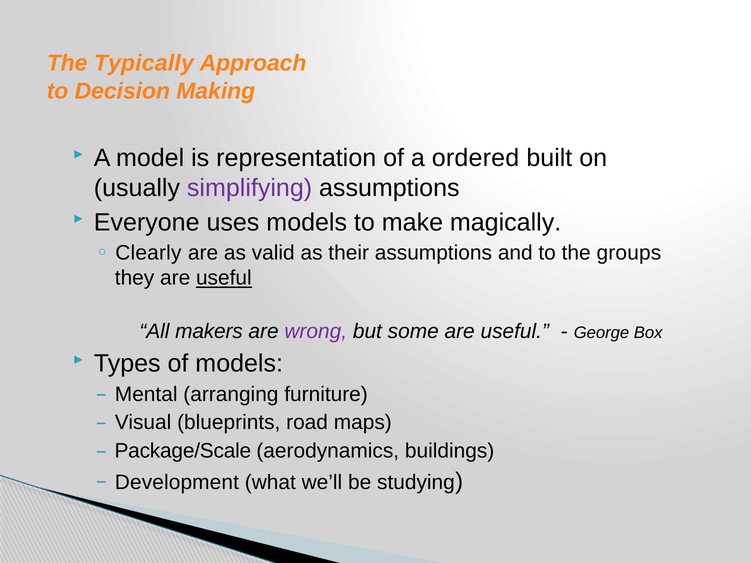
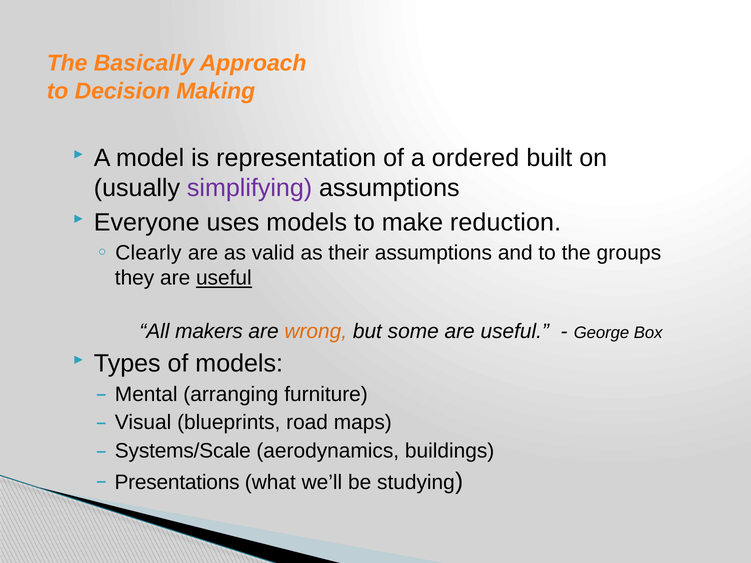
Typically: Typically -> Basically
magically: magically -> reduction
wrong colour: purple -> orange
Package/Scale: Package/Scale -> Systems/Scale
Development: Development -> Presentations
